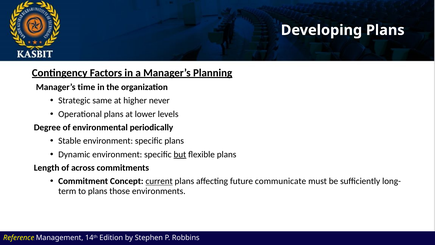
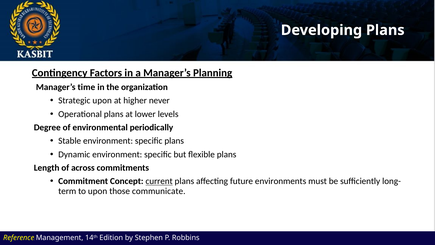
Strategic same: same -> upon
but underline: present -> none
communicate: communicate -> environments
to plans: plans -> upon
environments: environments -> communicate
